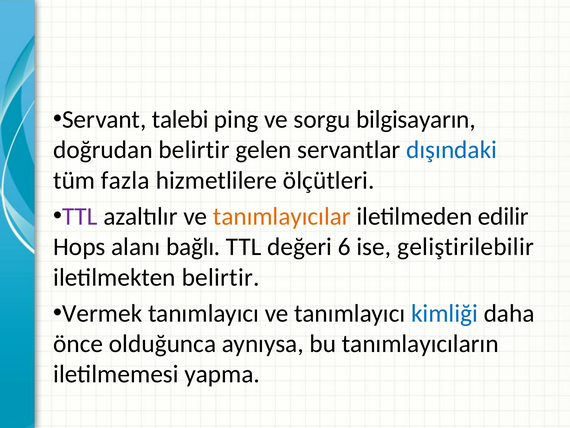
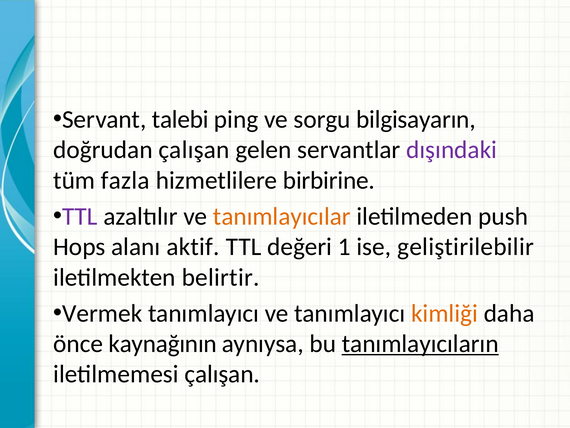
doğrudan belirtir: belirtir -> çalışan
dışındaki colour: blue -> purple
ölçütleri: ölçütleri -> birbirine
edilir: edilir -> push
bağlı: bağlı -> aktif
6: 6 -> 1
kimliği colour: blue -> orange
olduğunca: olduğunca -> kaynağının
tanımlayıcıların underline: none -> present
iletilmemesi yapma: yapma -> çalışan
